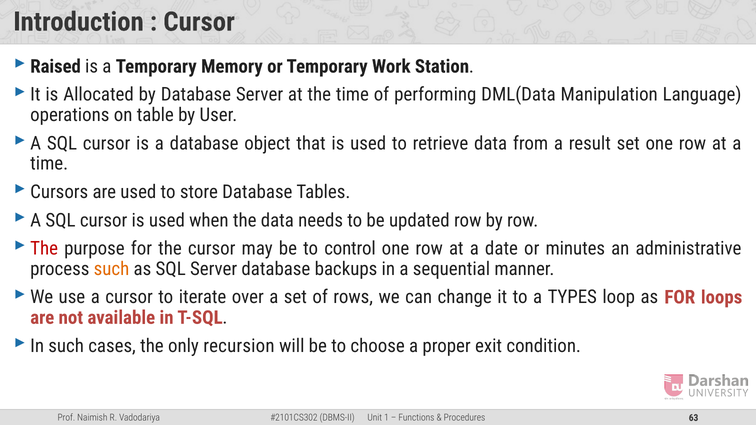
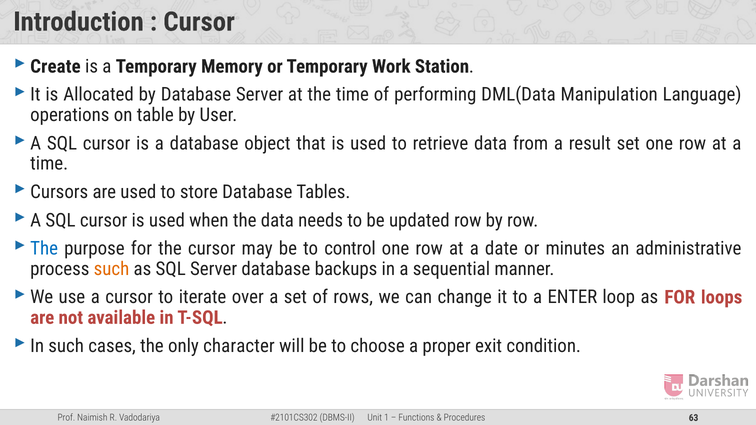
Raised: Raised -> Create
The at (44, 249) colour: red -> blue
TYPES: TYPES -> ENTER
recursion: recursion -> character
